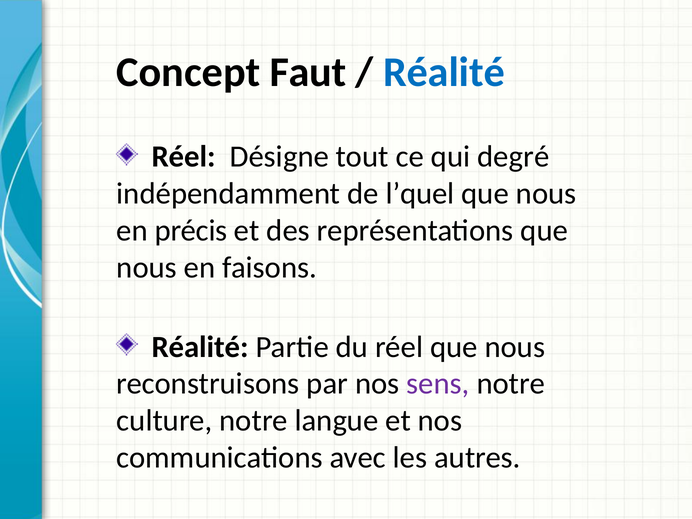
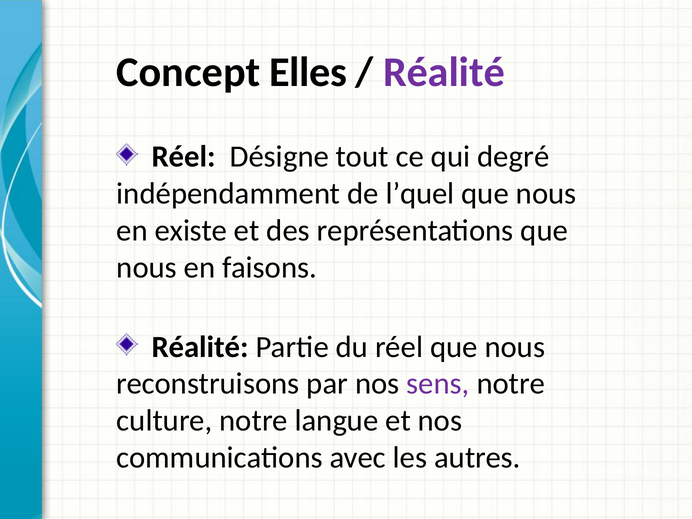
Faut: Faut -> Elles
Réalité at (444, 72) colour: blue -> purple
précis: précis -> existe
